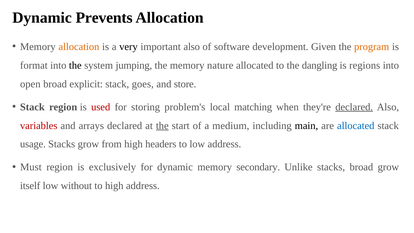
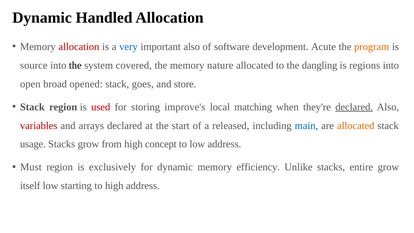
Prevents: Prevents -> Handled
allocation at (79, 47) colour: orange -> red
very colour: black -> blue
Given: Given -> Acute
format: format -> source
jumping: jumping -> covered
explicit: explicit -> opened
problem's: problem's -> improve's
the at (162, 126) underline: present -> none
medium: medium -> released
main colour: black -> blue
allocated at (356, 126) colour: blue -> orange
headers: headers -> concept
secondary: secondary -> efficiency
stacks broad: broad -> entire
without: without -> starting
